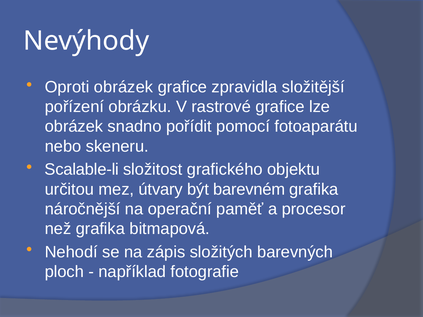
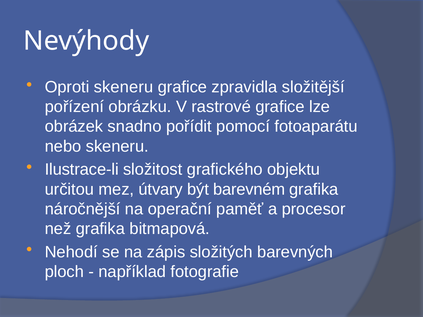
Oproti obrázek: obrázek -> skeneru
Scalable-li: Scalable-li -> Ilustrace-li
